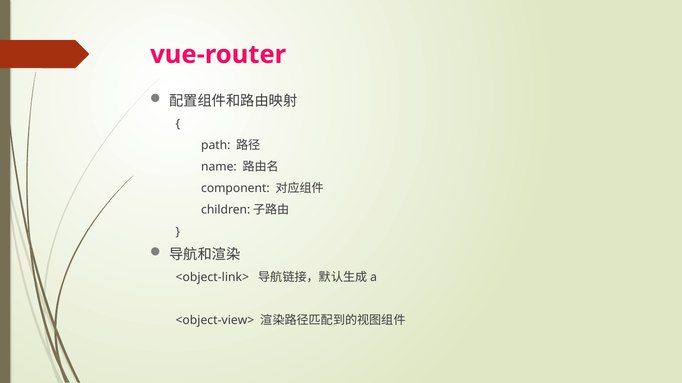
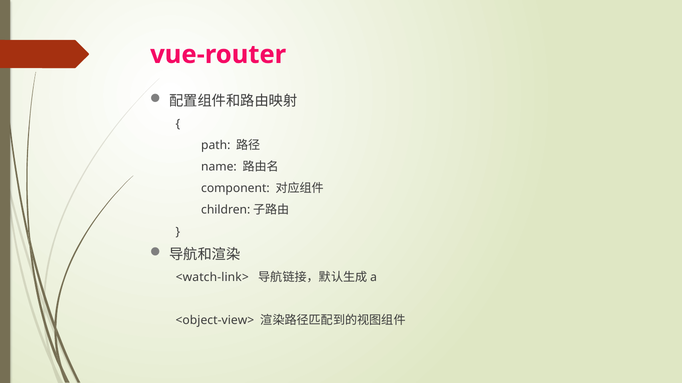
<object-link>: <object-link> -> <watch-link>
